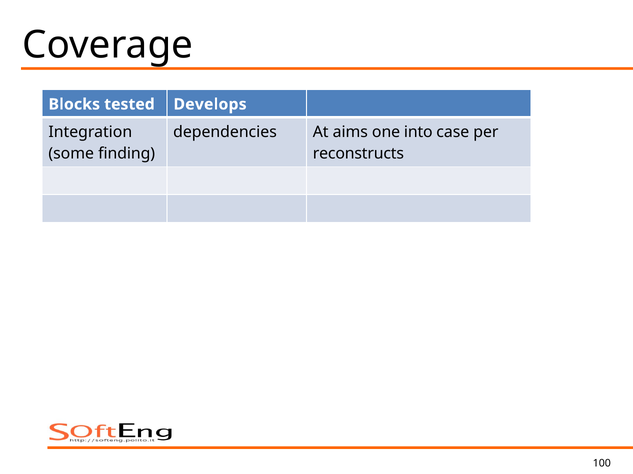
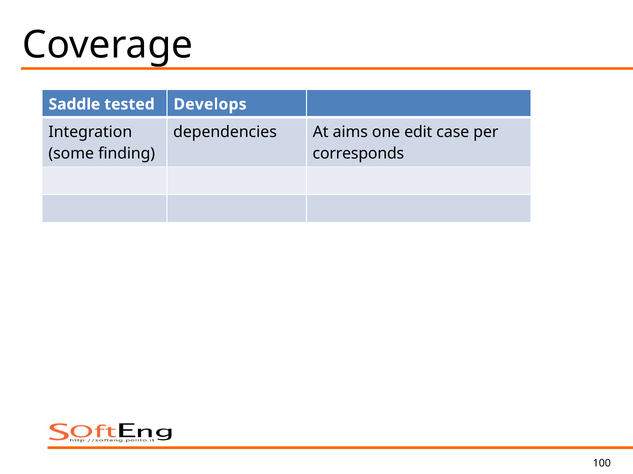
Blocks: Blocks -> Saddle
into: into -> edit
reconstructs: reconstructs -> corresponds
